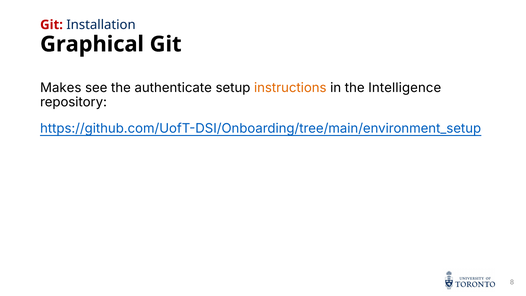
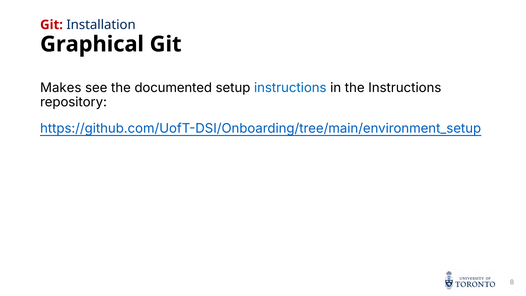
authenticate: authenticate -> documented
instructions at (290, 88) colour: orange -> blue
the Intelligence: Intelligence -> Instructions
